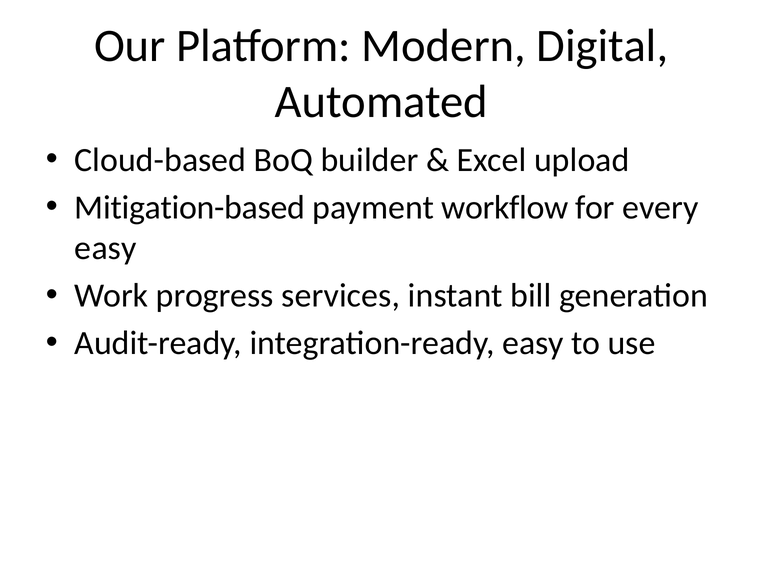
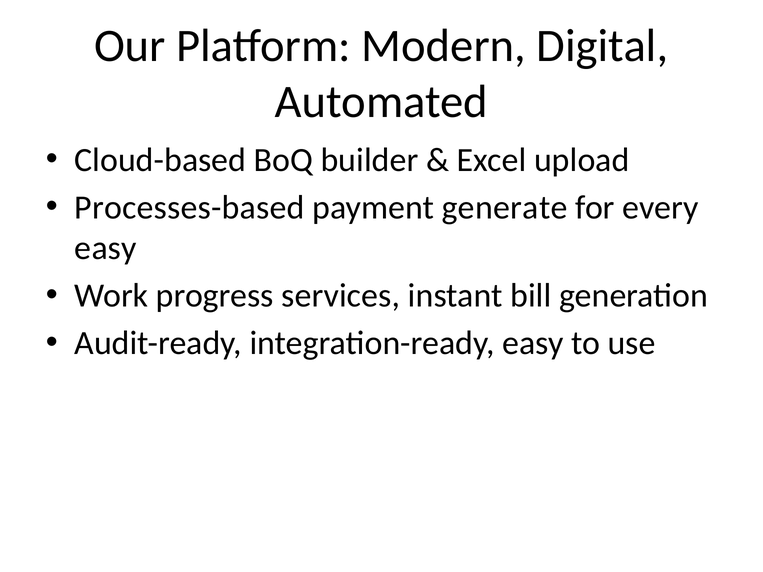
Mitigation-based: Mitigation-based -> Processes-based
workflow: workflow -> generate
